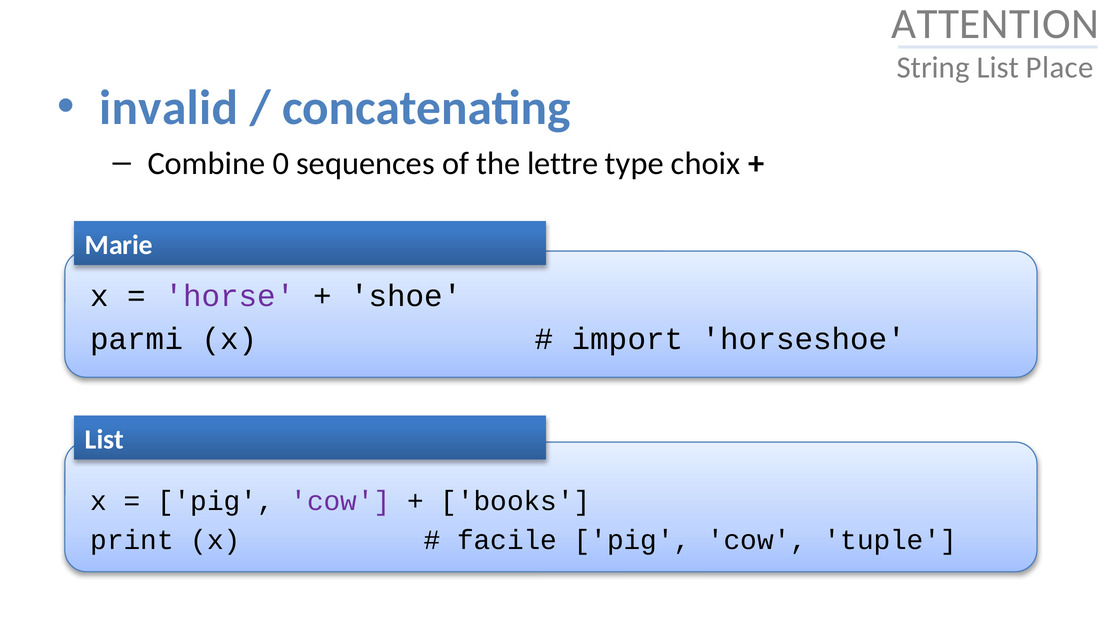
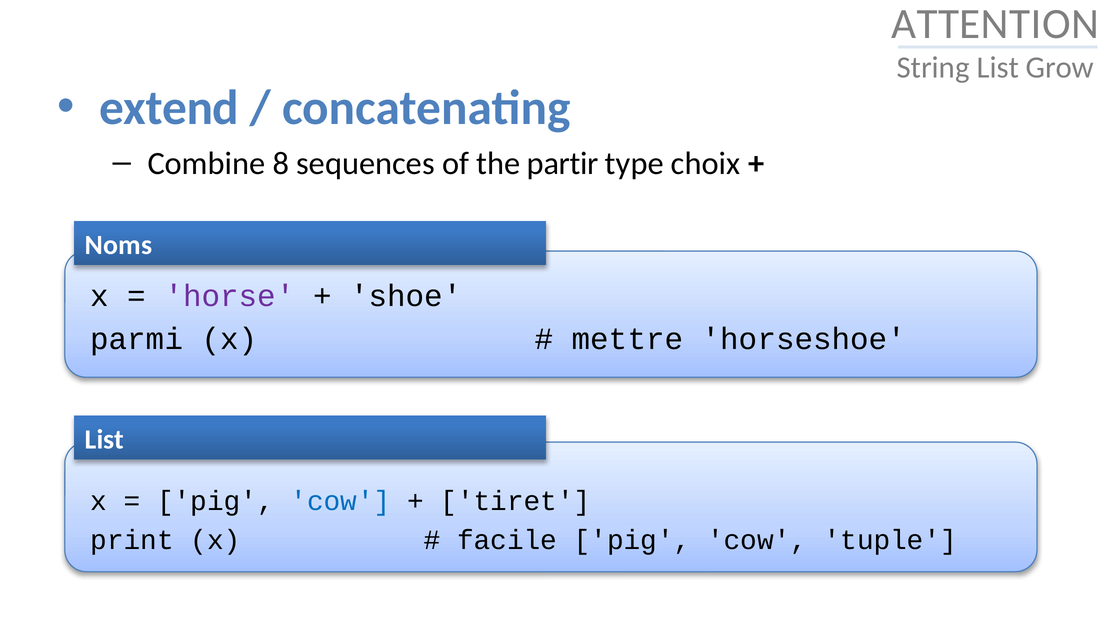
Place: Place -> Grow
invalid: invalid -> extend
0: 0 -> 8
lettre: lettre -> partir
Marie: Marie -> Noms
import: import -> mettre
cow at (340, 501) colour: purple -> blue
books: books -> tiret
